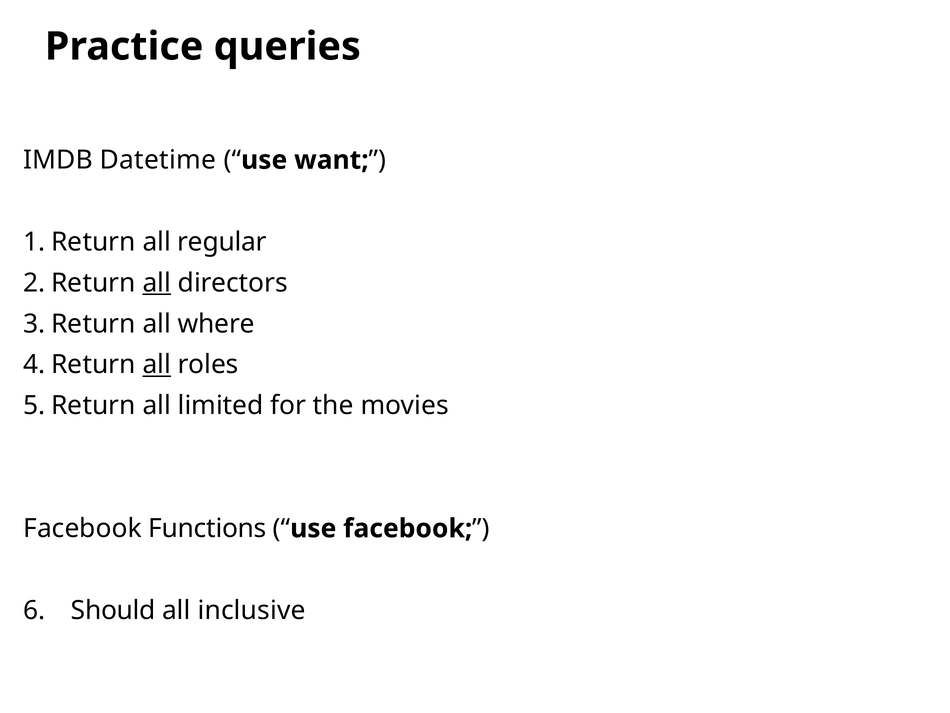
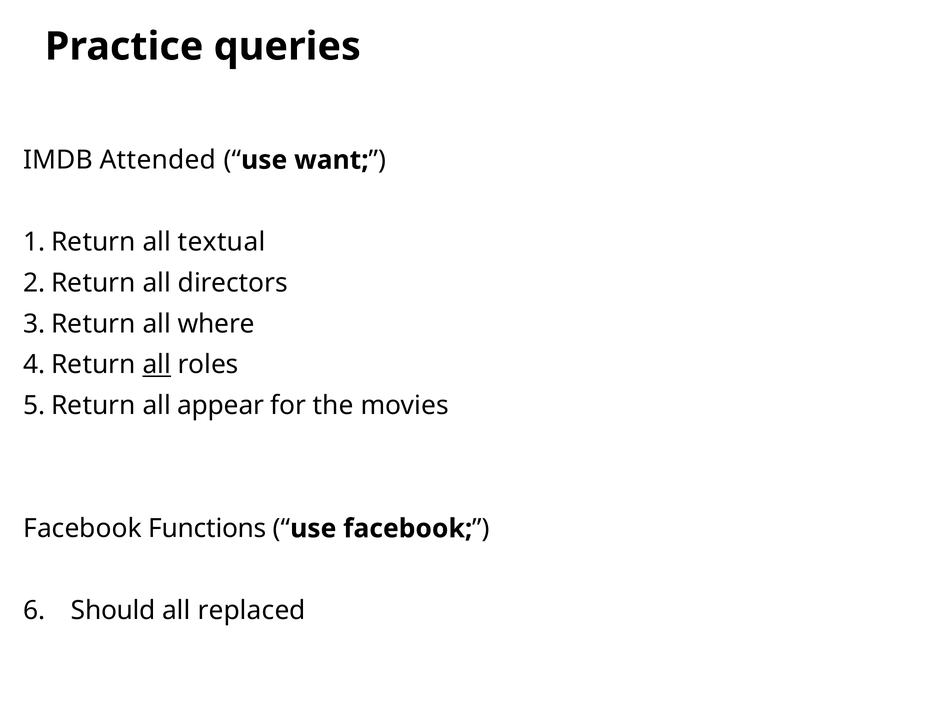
Datetime: Datetime -> Attended
regular: regular -> textual
all at (157, 283) underline: present -> none
limited: limited -> appear
inclusive: inclusive -> replaced
